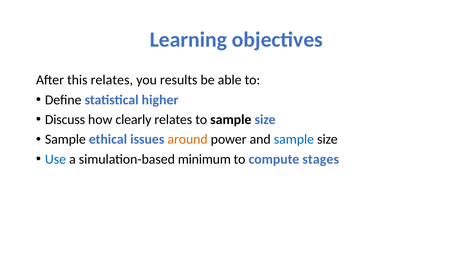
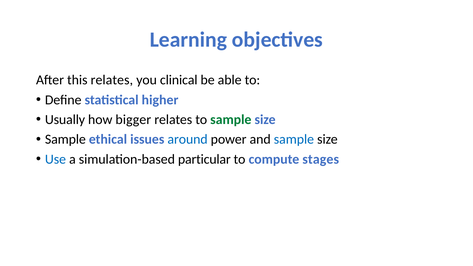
results: results -> clinical
Discuss: Discuss -> Usually
clearly: clearly -> bigger
sample at (231, 120) colour: black -> green
around colour: orange -> blue
minimum: minimum -> particular
